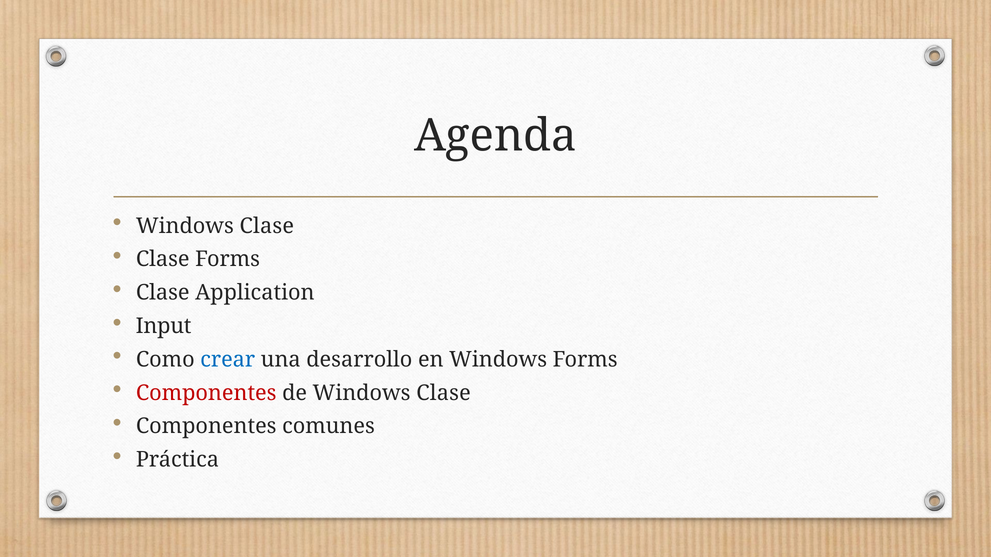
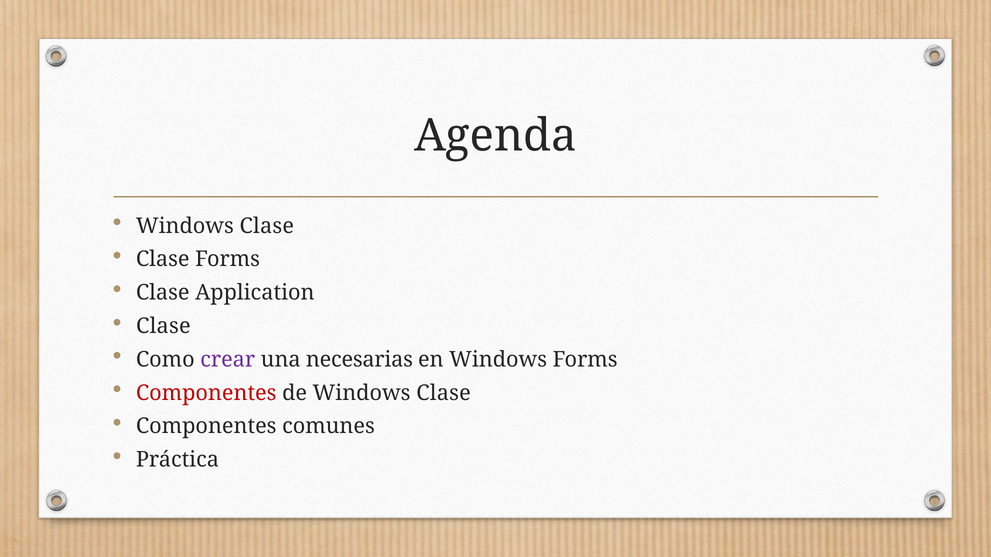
Input at (164, 326): Input -> Clase
crear colour: blue -> purple
desarrollo: desarrollo -> necesarias
